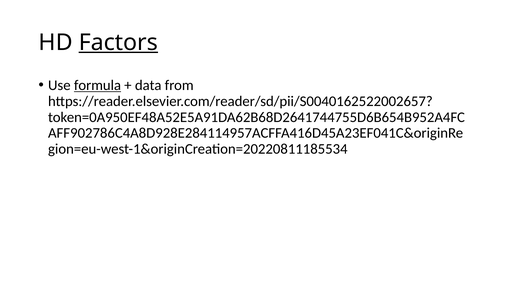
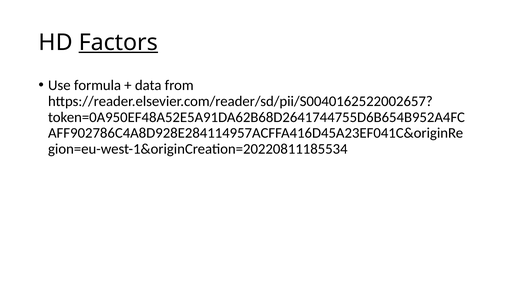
formula underline: present -> none
